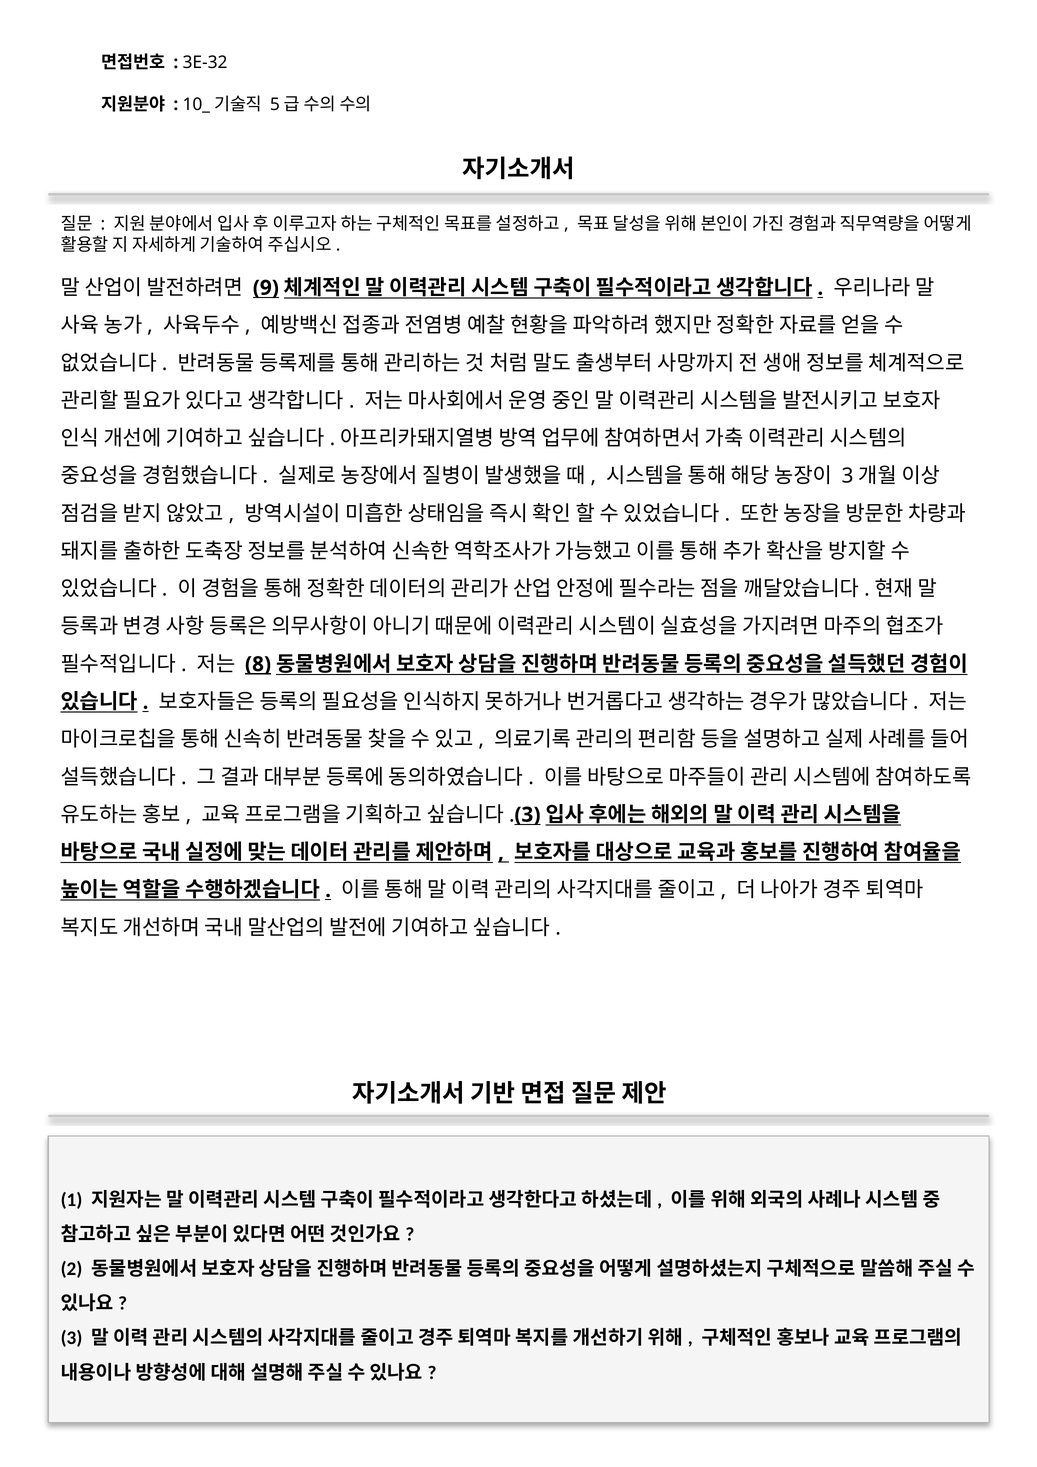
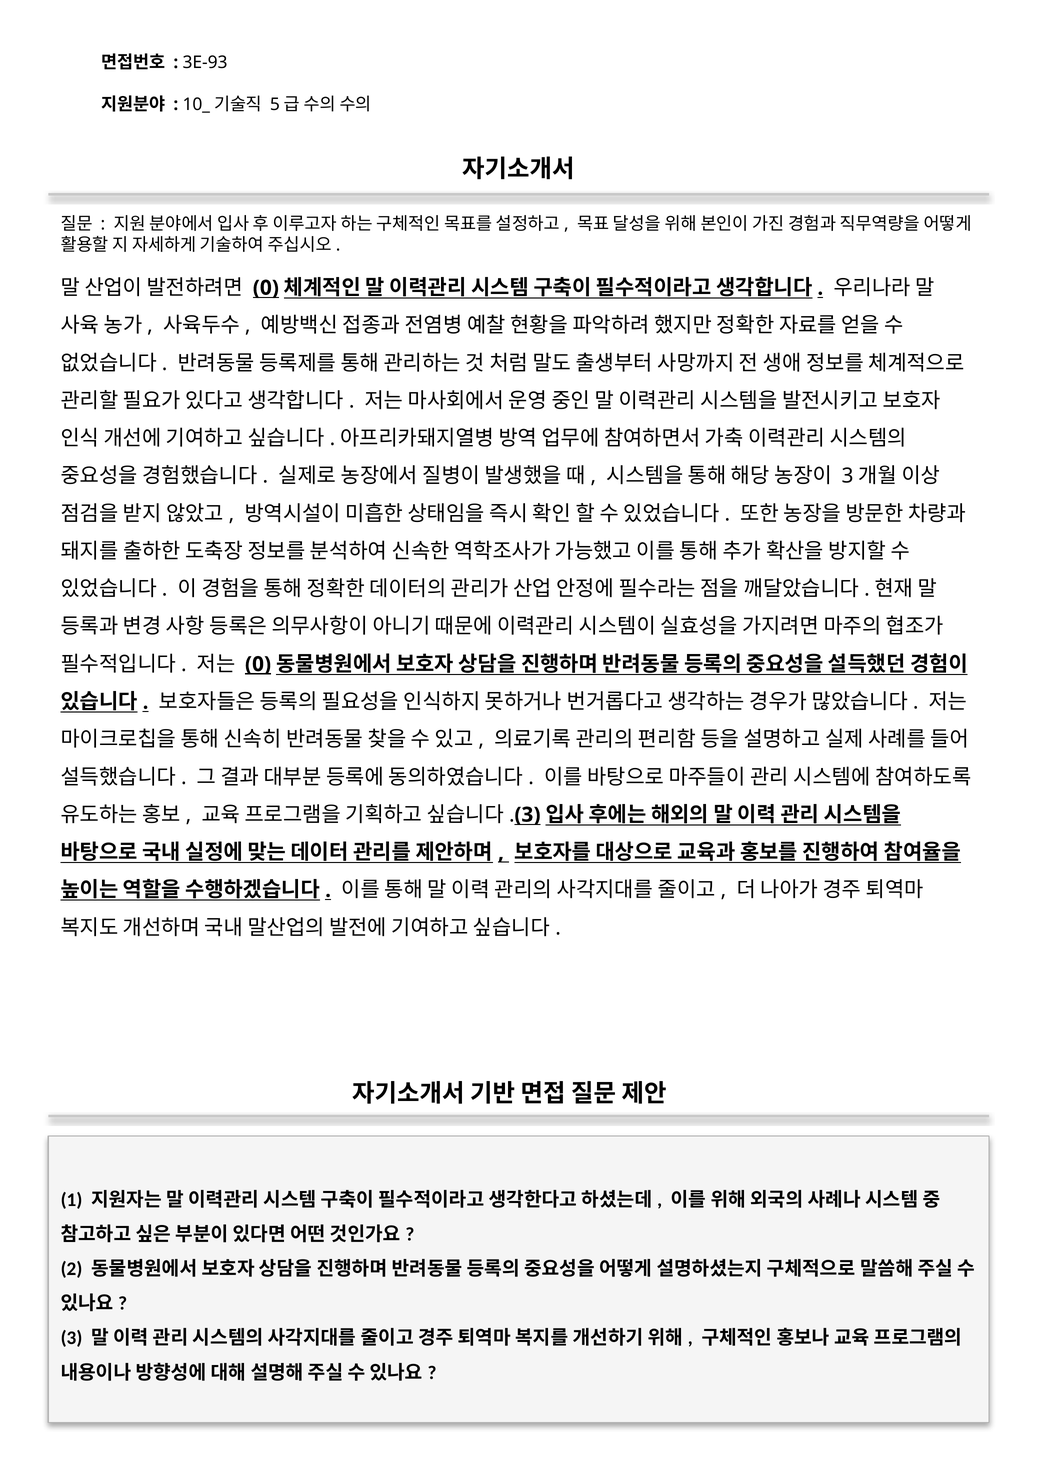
3E-32: 3E-32 -> 3E-93
9 at (266, 288): 9 -> 0
8 at (258, 664): 8 -> 0
